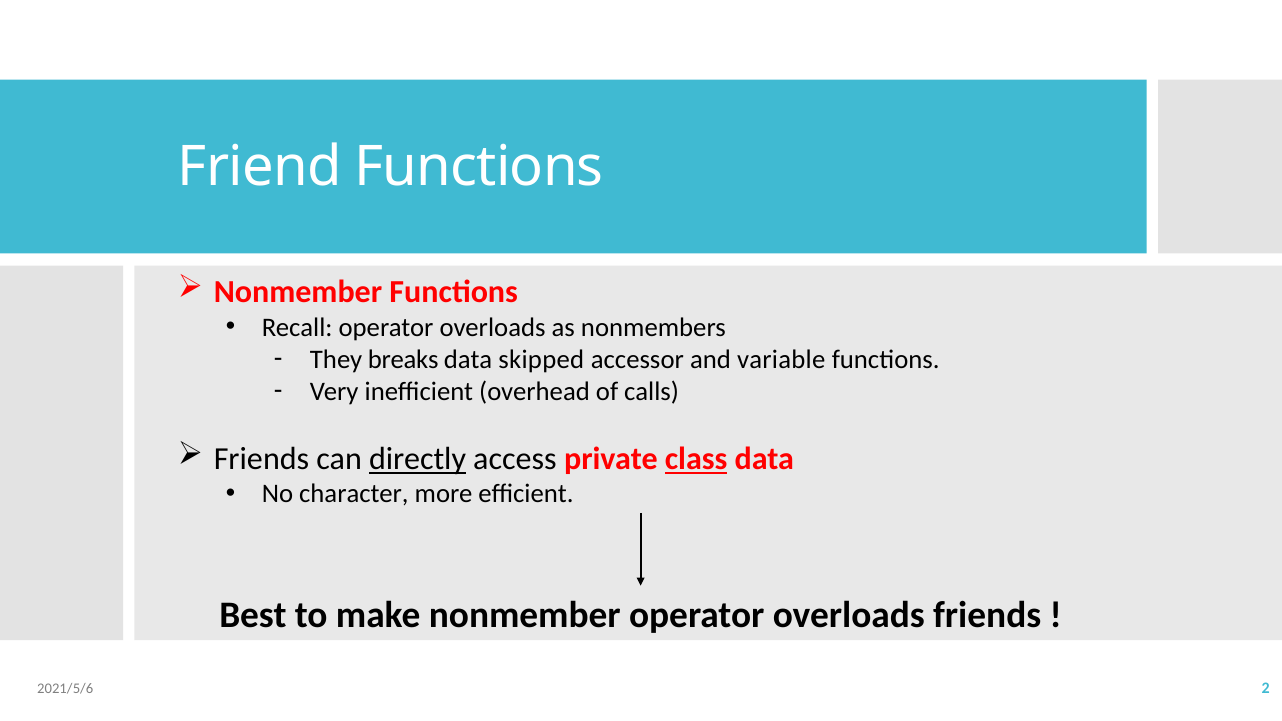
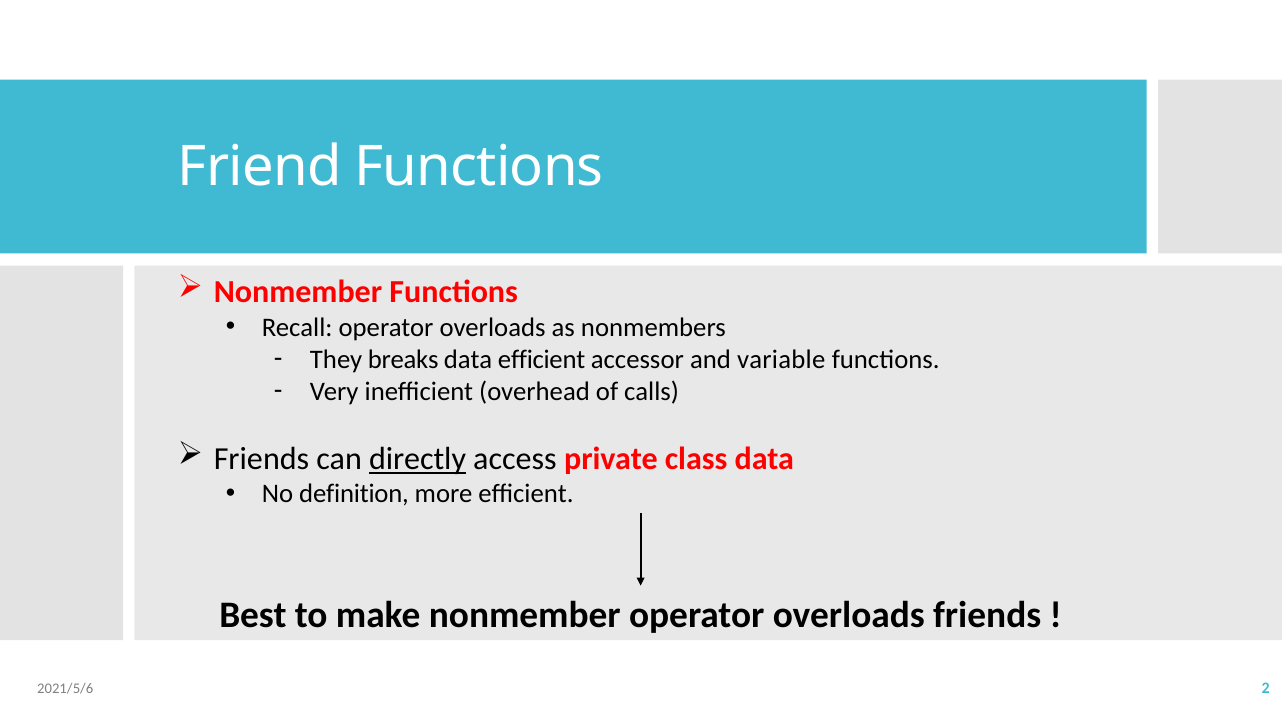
data skipped: skipped -> efficient
class underline: present -> none
character: character -> definition
